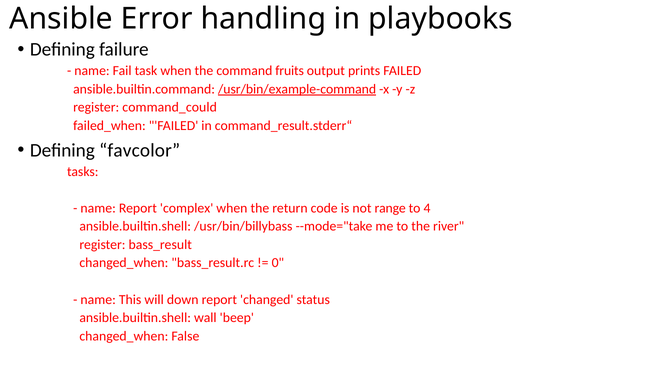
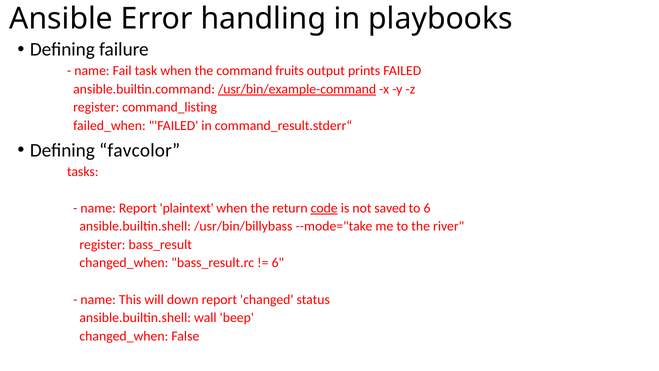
command_could: command_could -> command_listing
complex: complex -> plaintext
code underline: none -> present
range: range -> saved
to 4: 4 -> 6
0 at (278, 263): 0 -> 6
